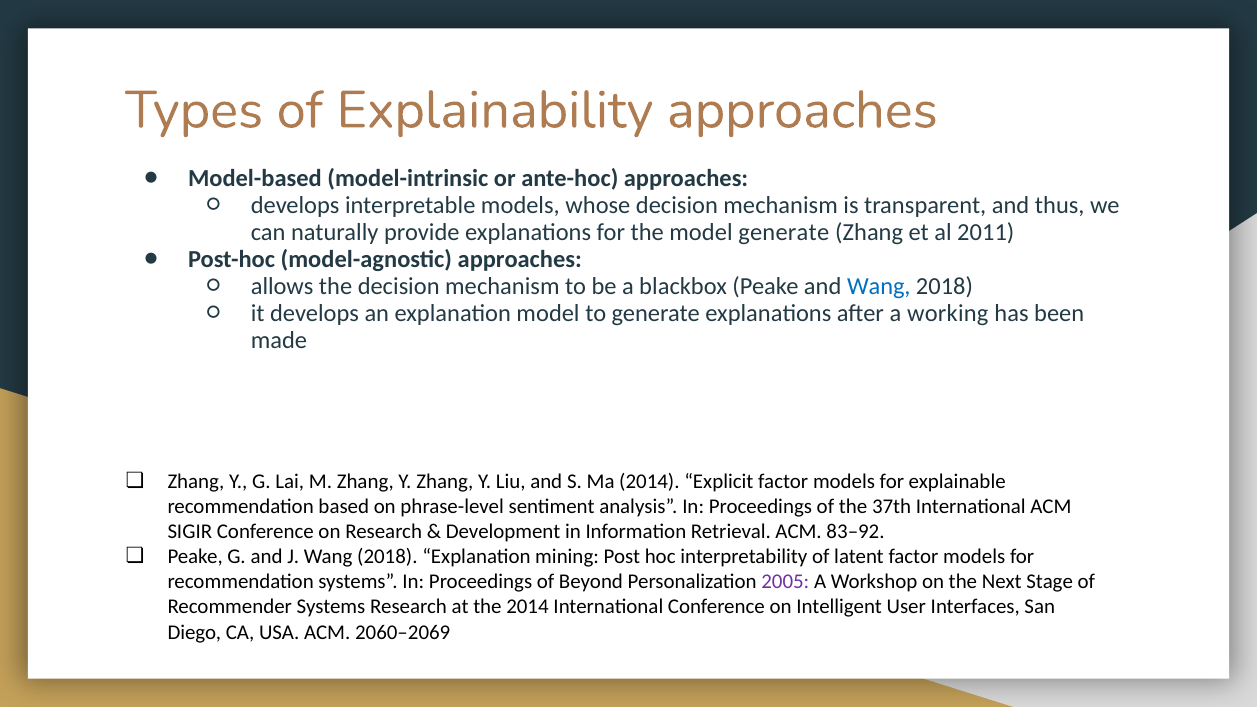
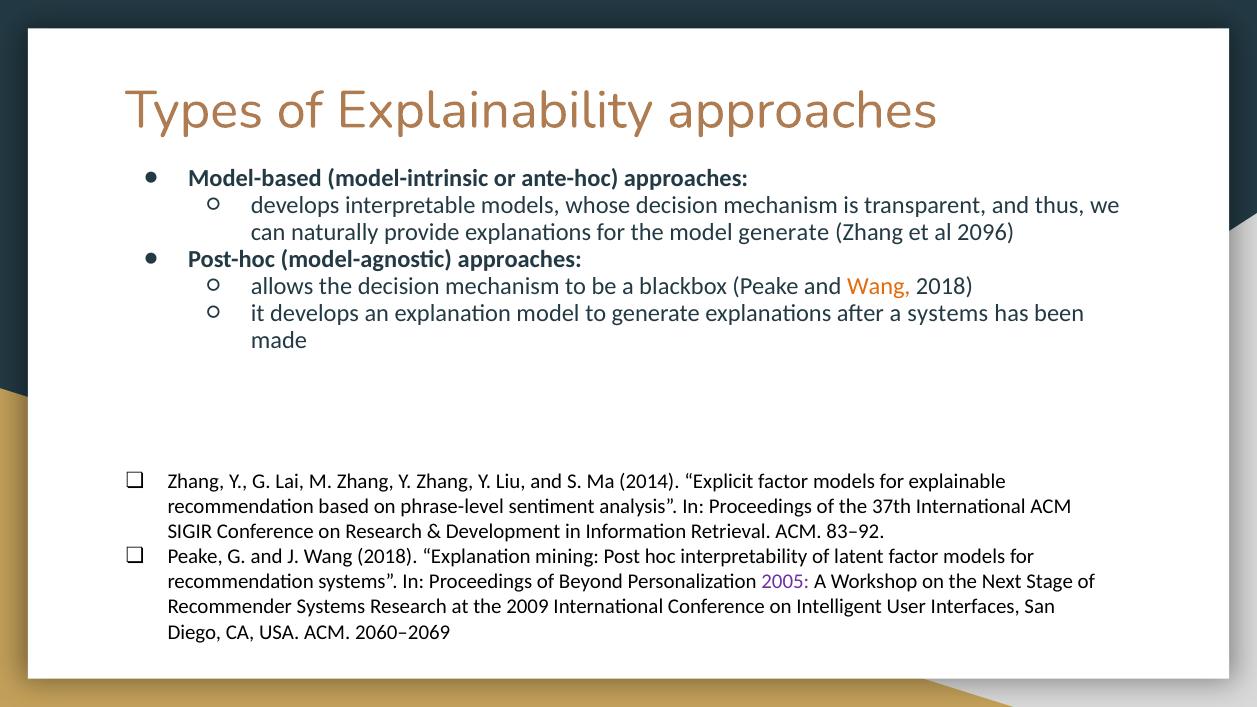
2011: 2011 -> 2096
Wang at (879, 286) colour: blue -> orange
a working: working -> systems
the 2014: 2014 -> 2009
